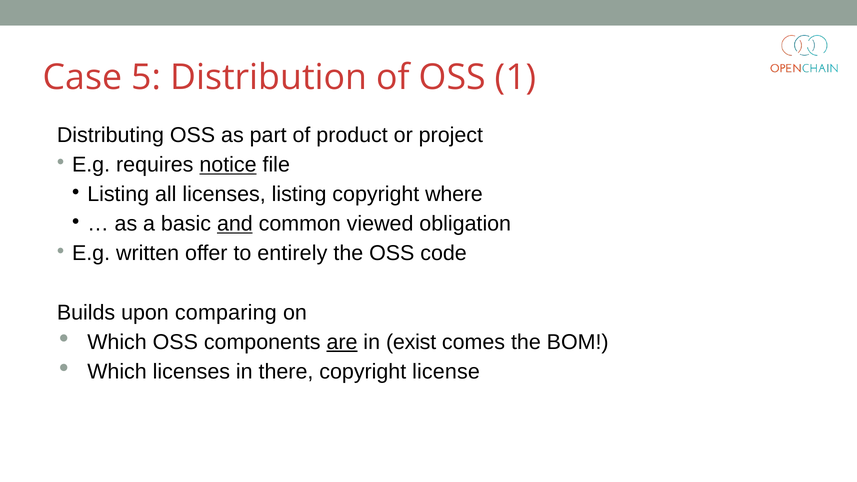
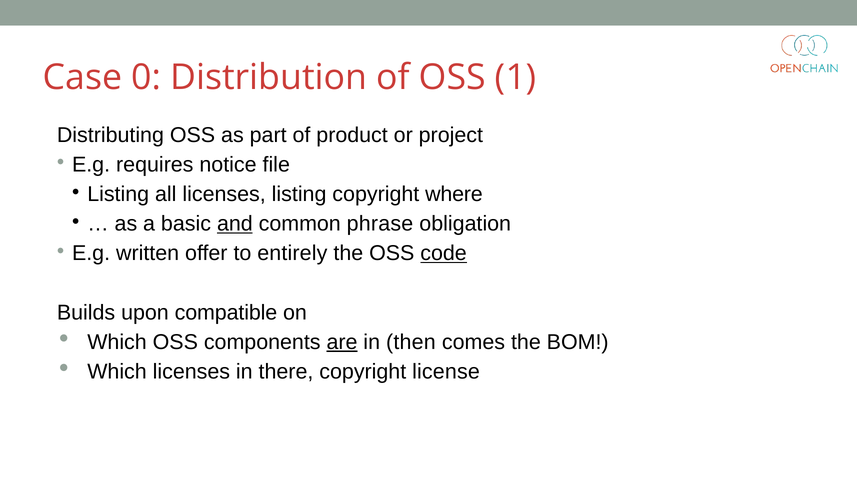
5: 5 -> 0
notice underline: present -> none
viewed: viewed -> phrase
code underline: none -> present
comparing: comparing -> compatible
exist: exist -> then
